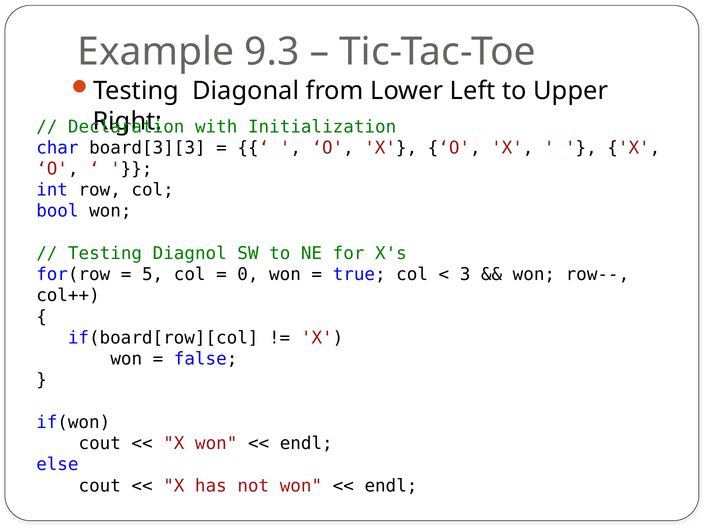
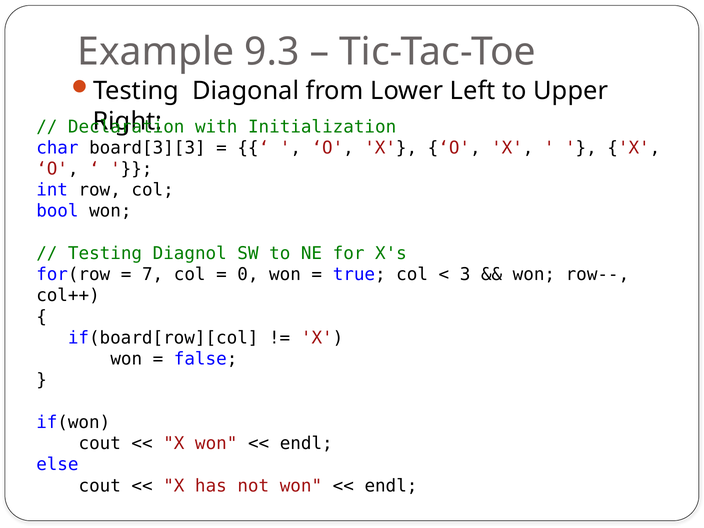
5: 5 -> 7
